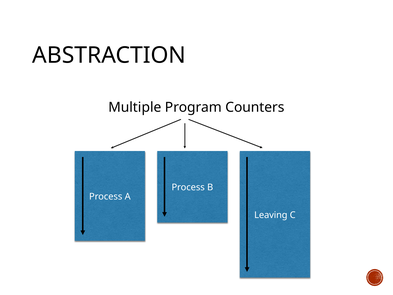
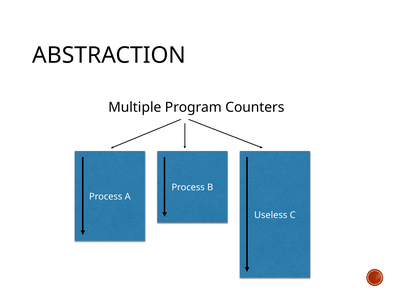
Leaving: Leaving -> Useless
